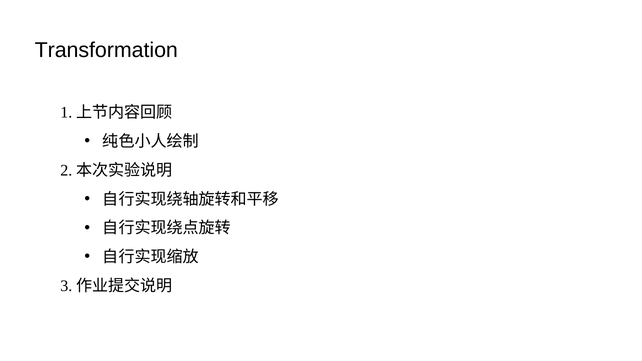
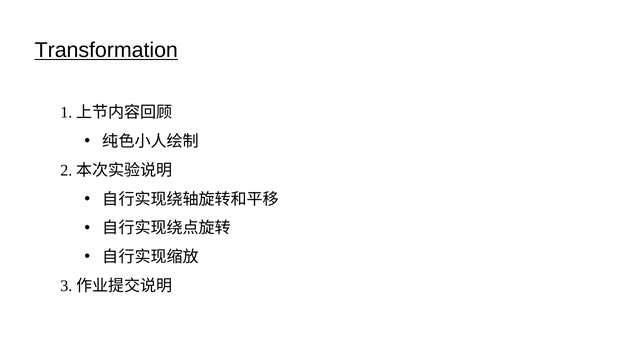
Transformation underline: none -> present
